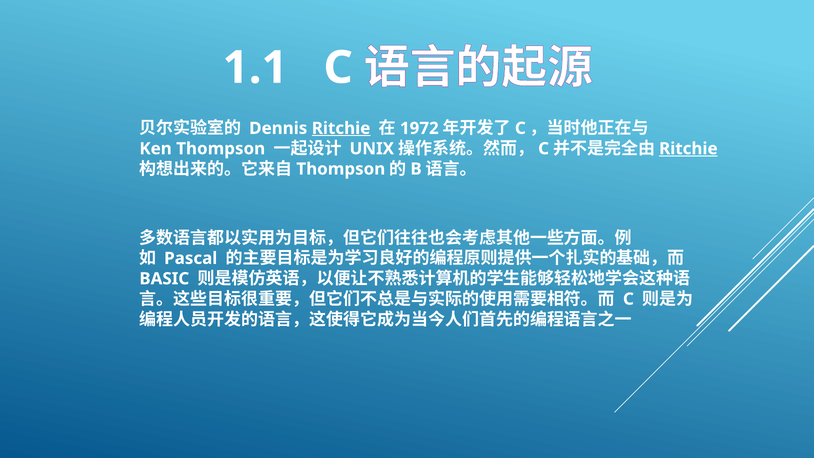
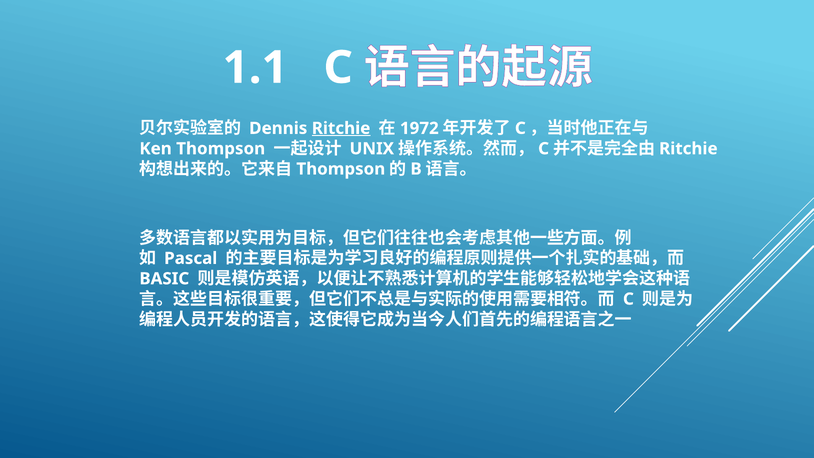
Ritchie at (688, 149) underline: present -> none
